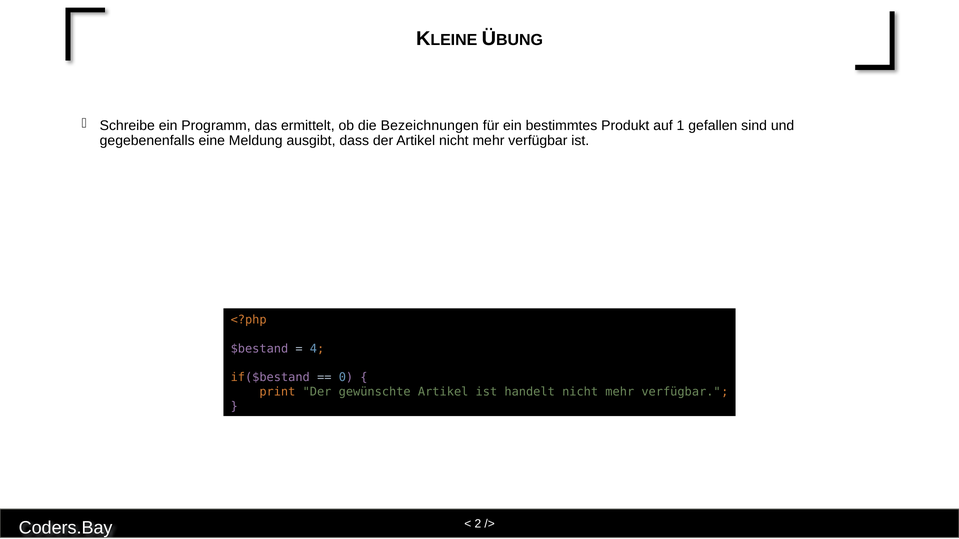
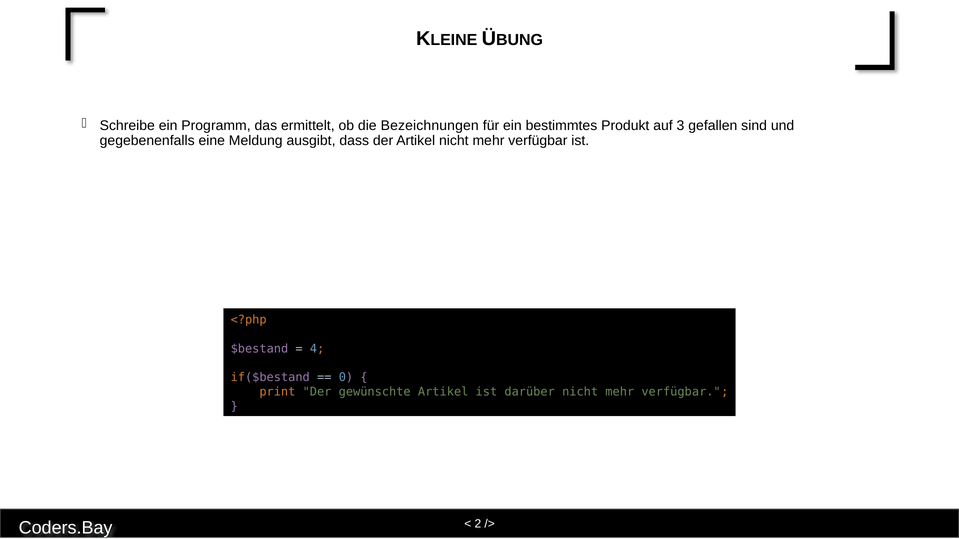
1: 1 -> 3
handelt: handelt -> darüber
